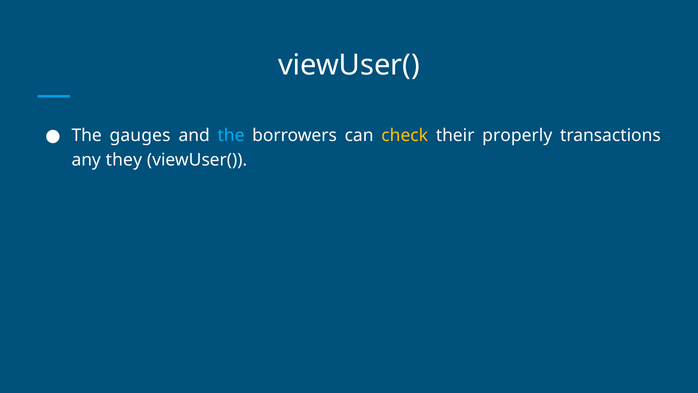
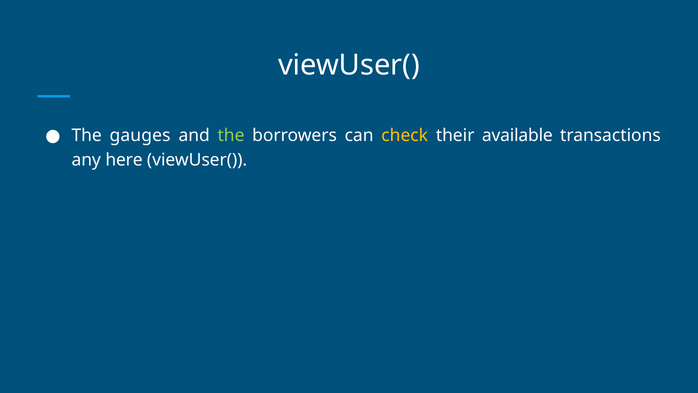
the at (231, 136) colour: light blue -> light green
properly: properly -> available
they: they -> here
